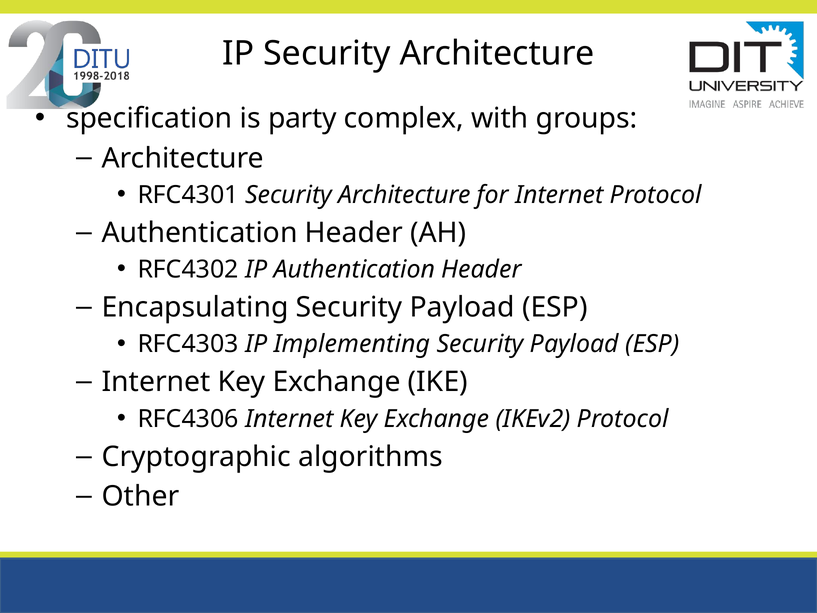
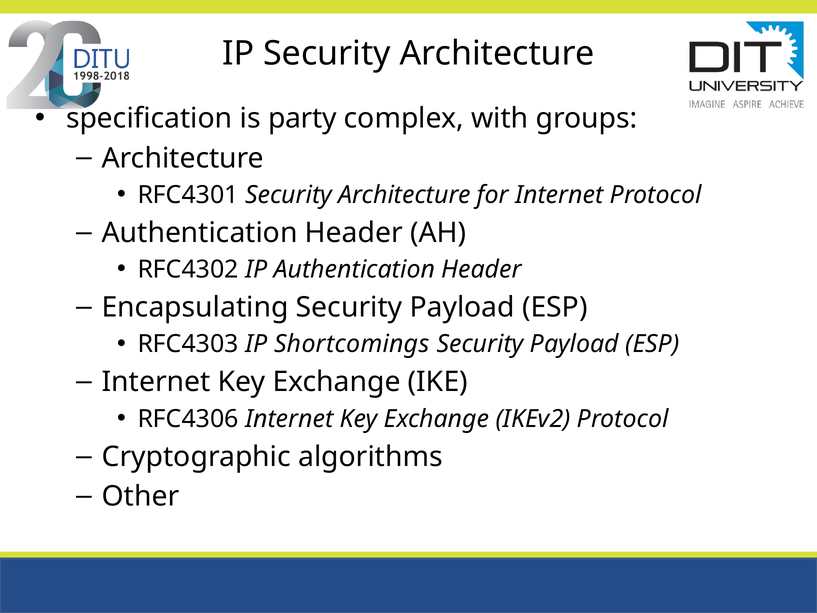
Implementing: Implementing -> Shortcomings
